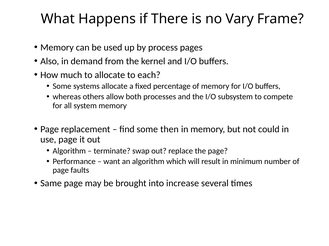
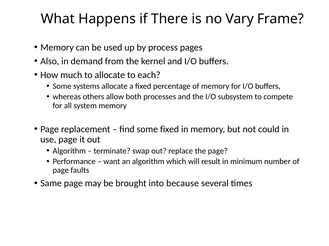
some then: then -> fixed
increase: increase -> because
